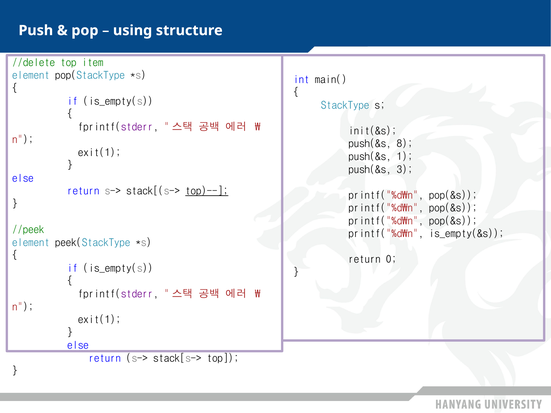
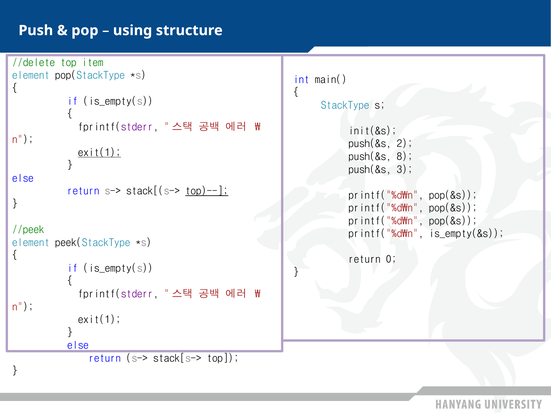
8: 8 -> 2
exit(1 at (99, 153) underline: none -> present
1: 1 -> 8
